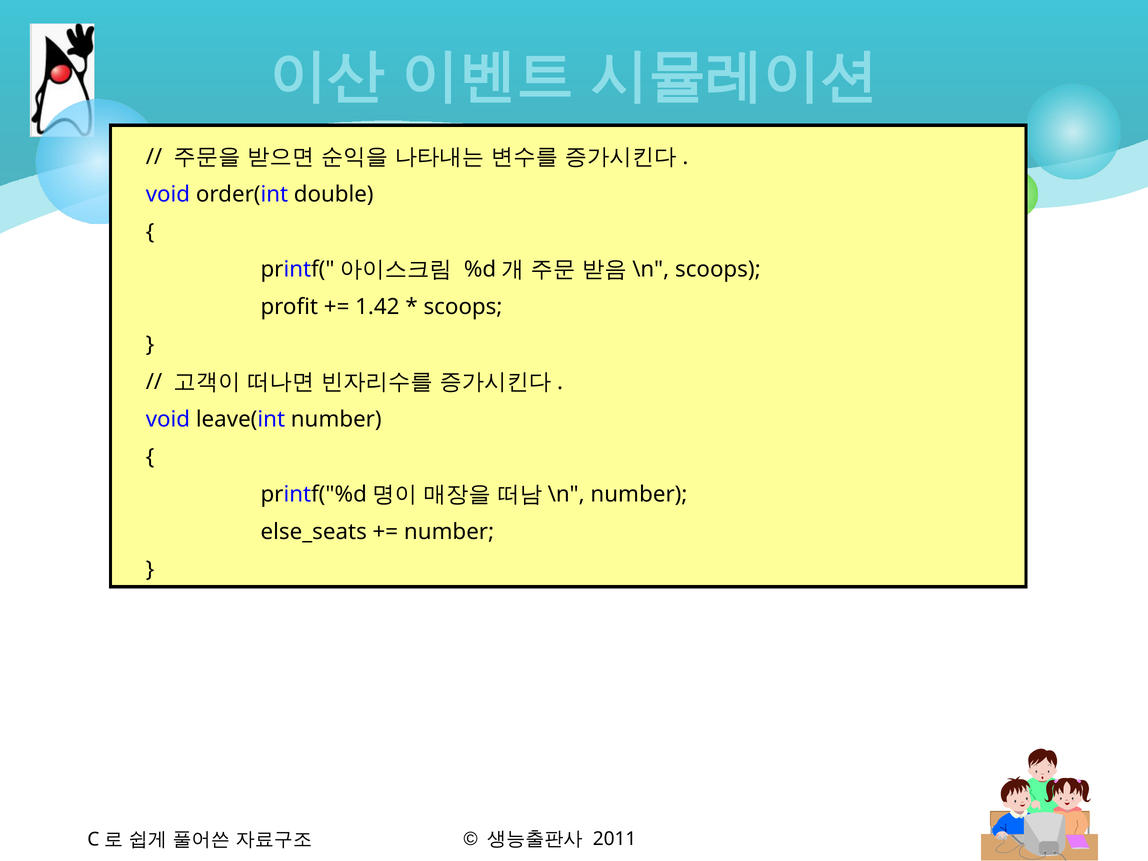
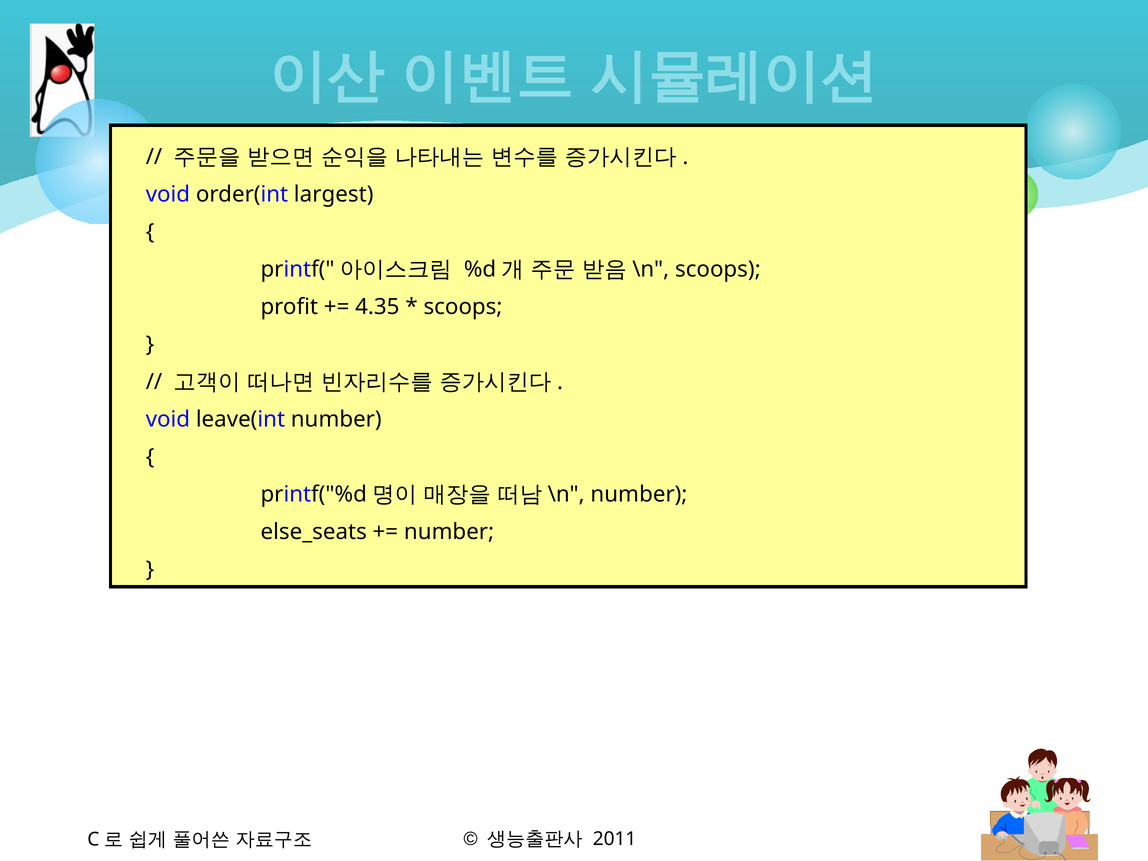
double: double -> largest
1.42: 1.42 -> 4.35
